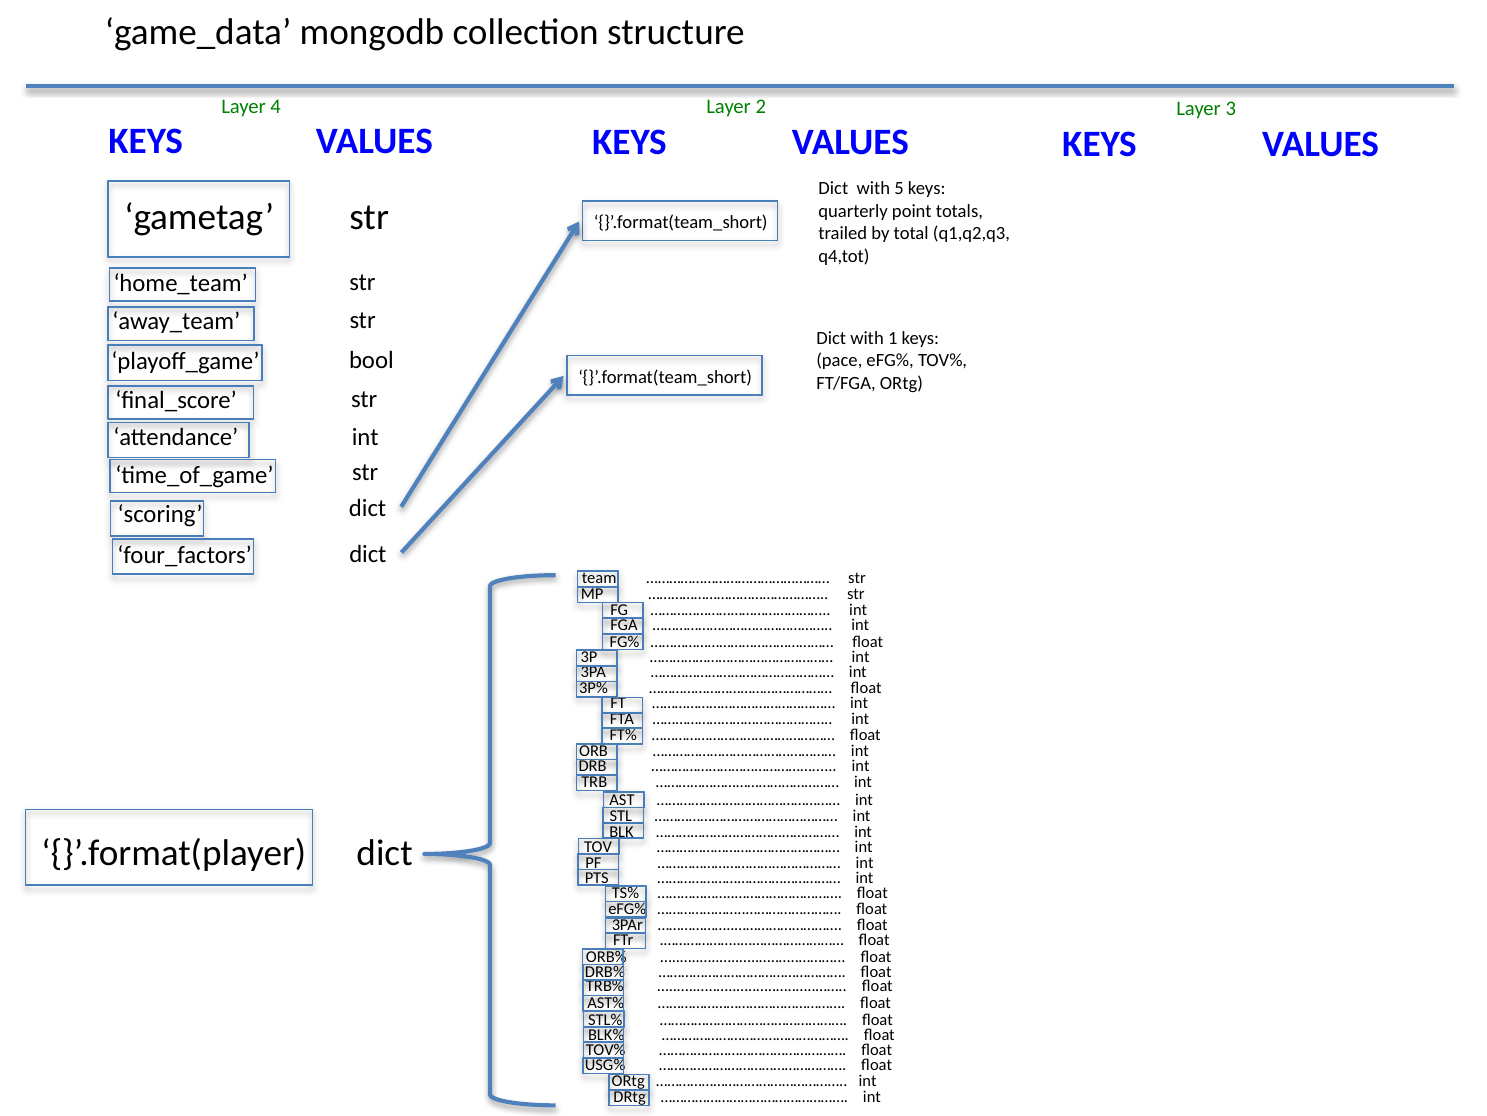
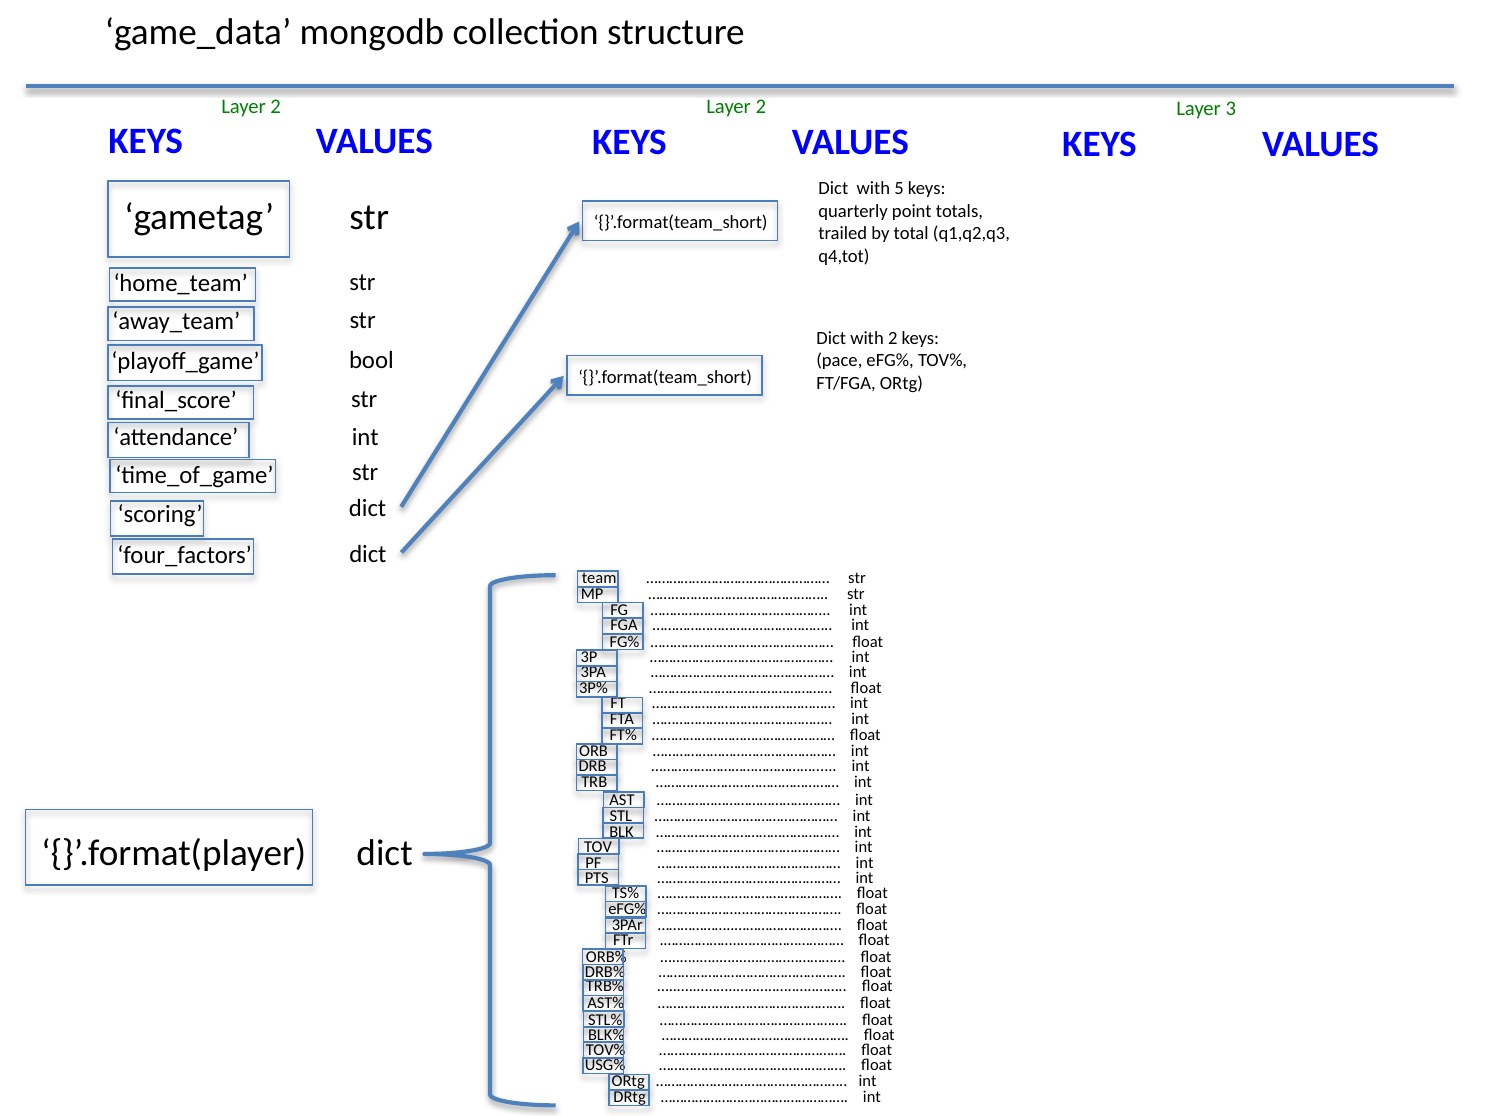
4 at (276, 107): 4 -> 2
with 1: 1 -> 2
